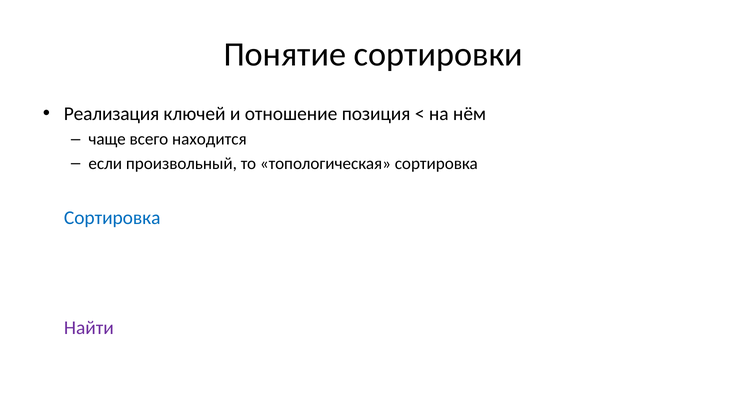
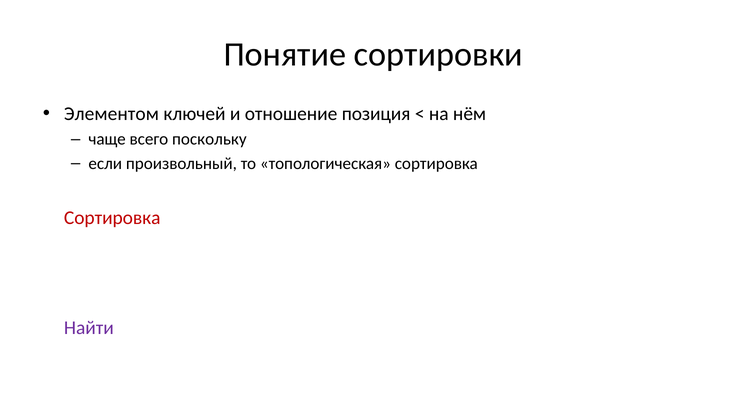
Реализация: Реализация -> Элементом
находится: находится -> поскольку
Сортировка at (112, 218) colour: blue -> red
